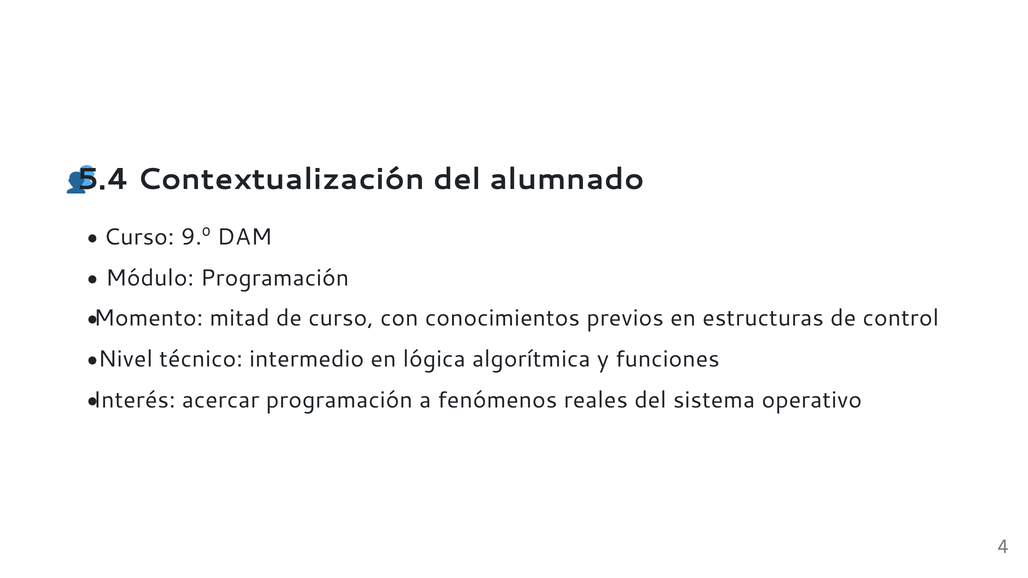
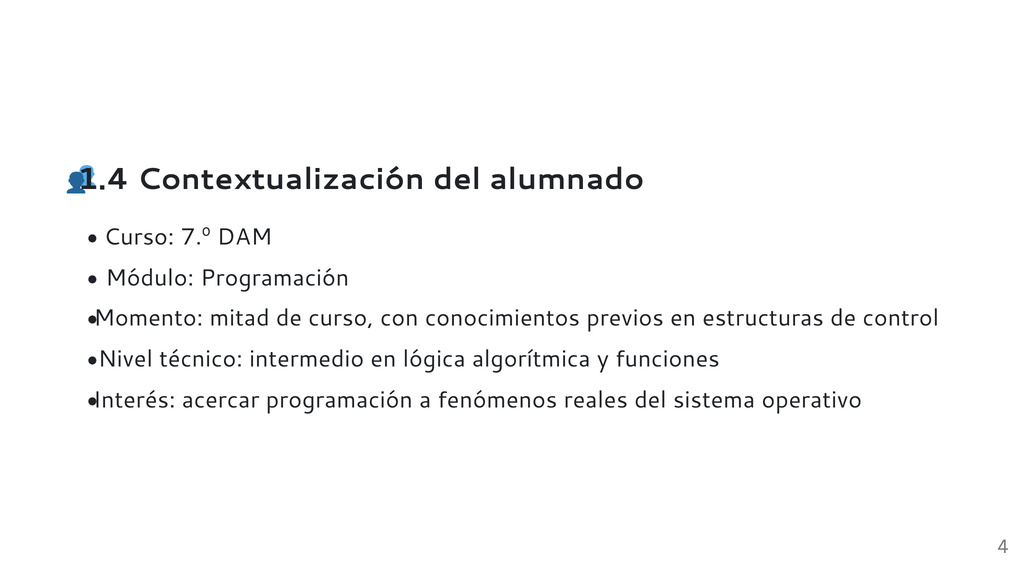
5.4: 5.4 -> 1.4
9.º: 9.º -> 7.º
